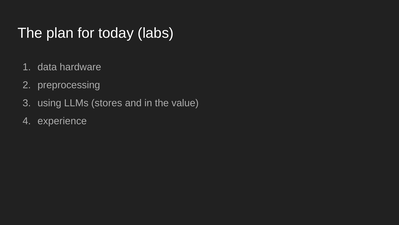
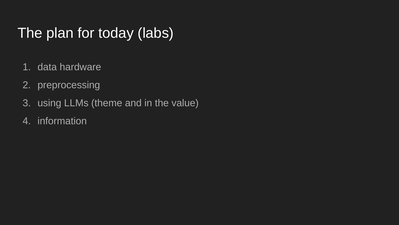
stores: stores -> theme
experience: experience -> information
